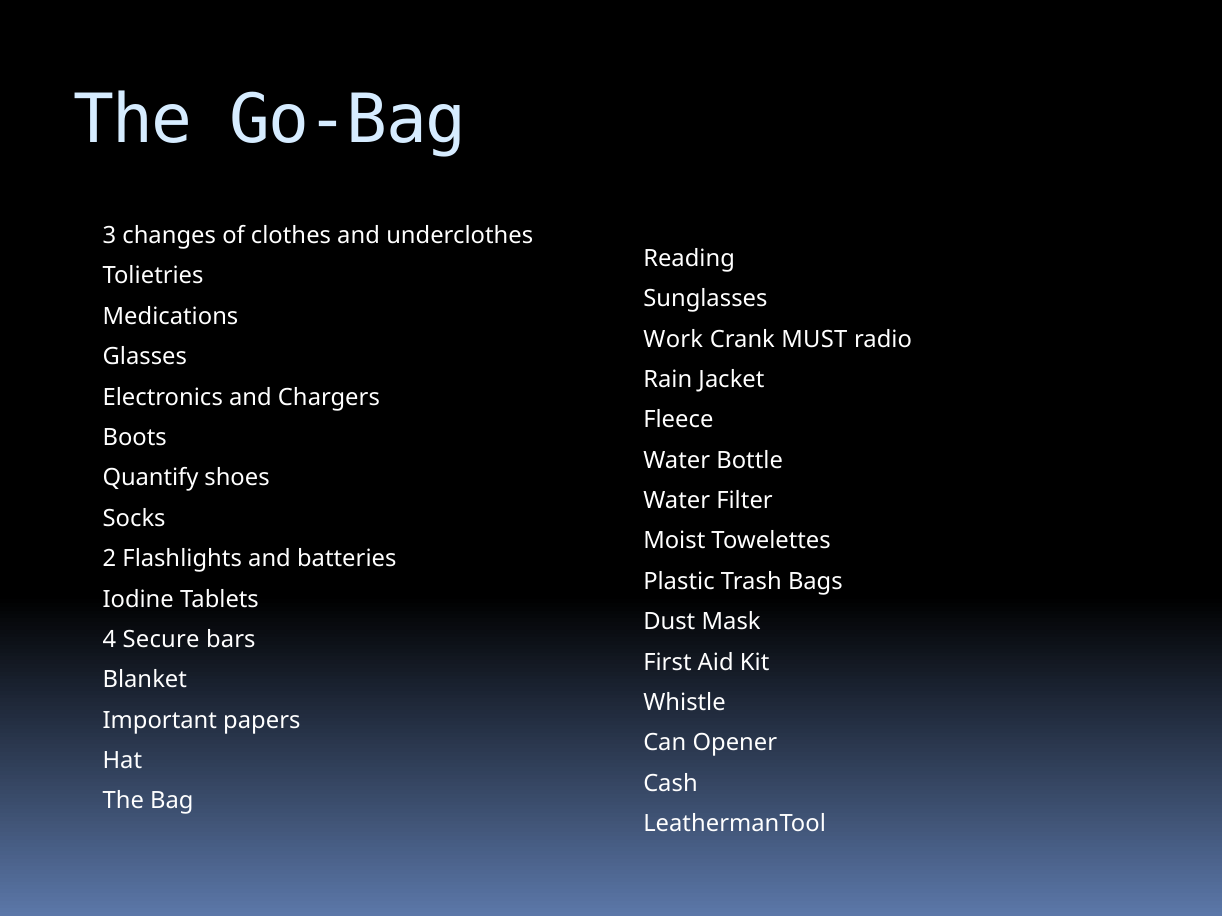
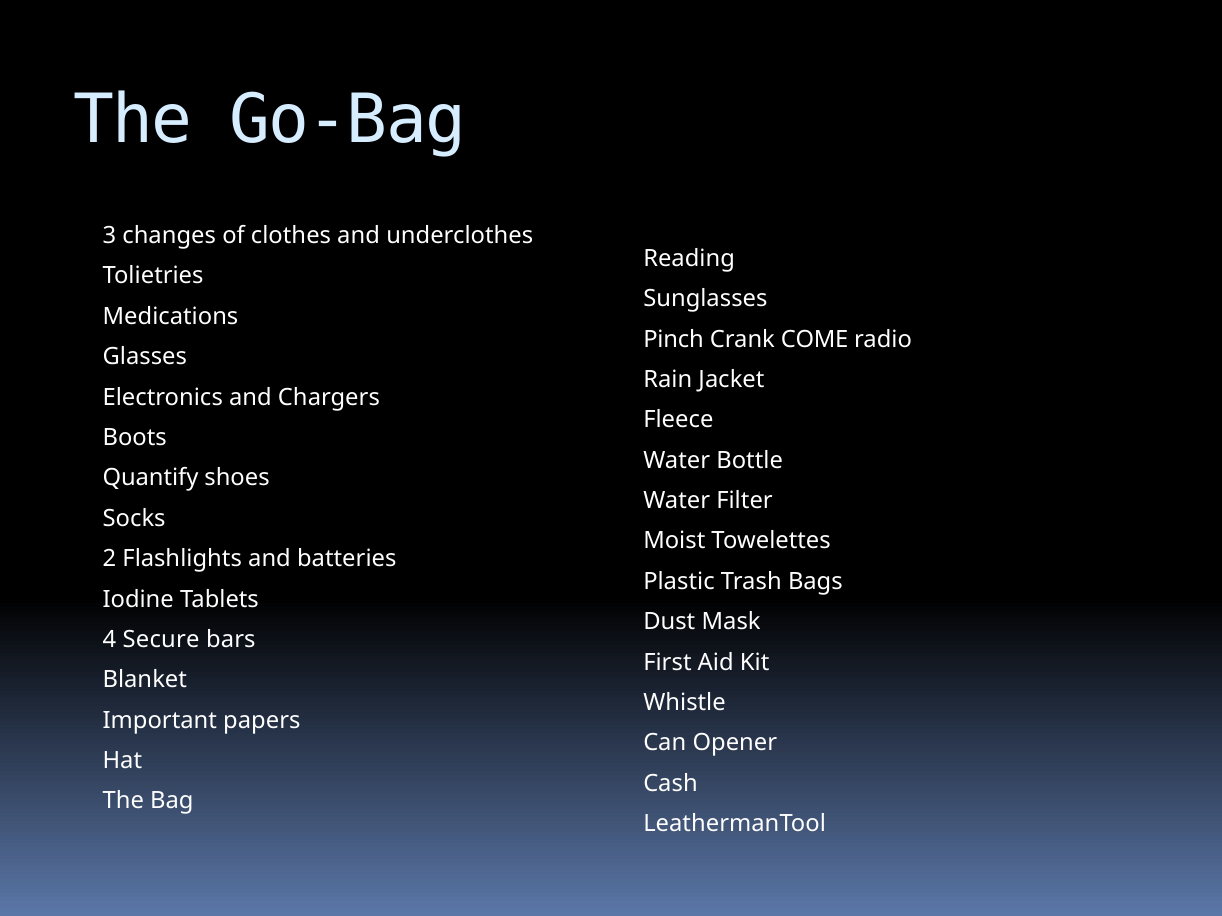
Work: Work -> Pinch
MUST: MUST -> COME
